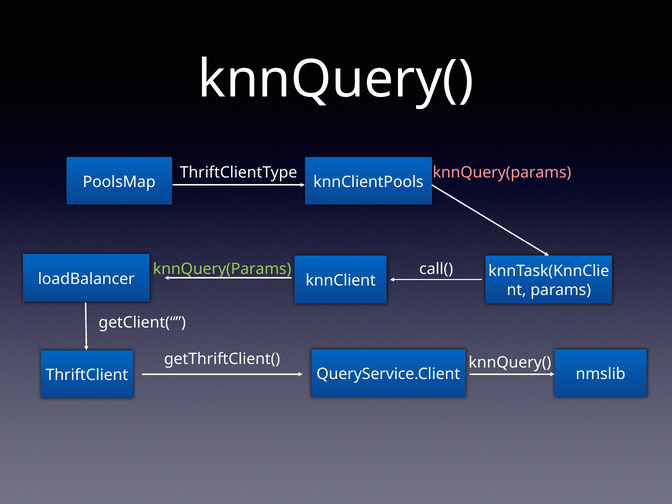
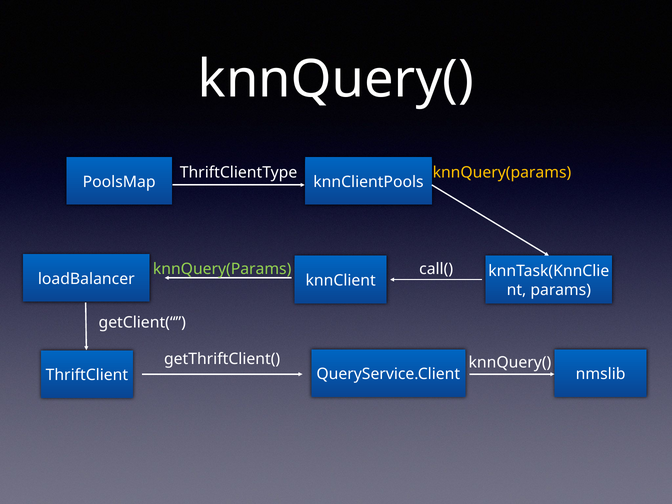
knnQuery(params at (502, 173) colour: pink -> yellow
